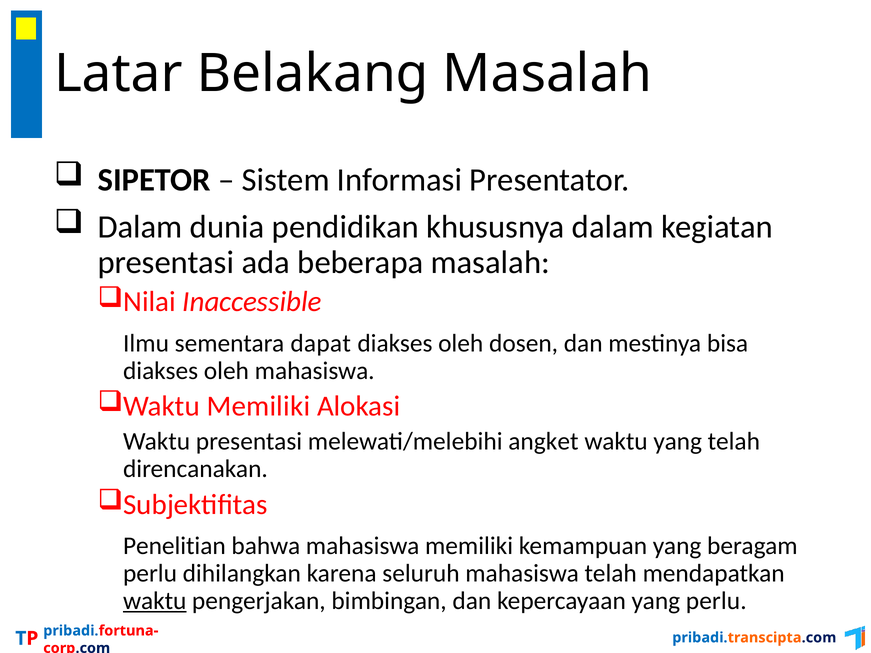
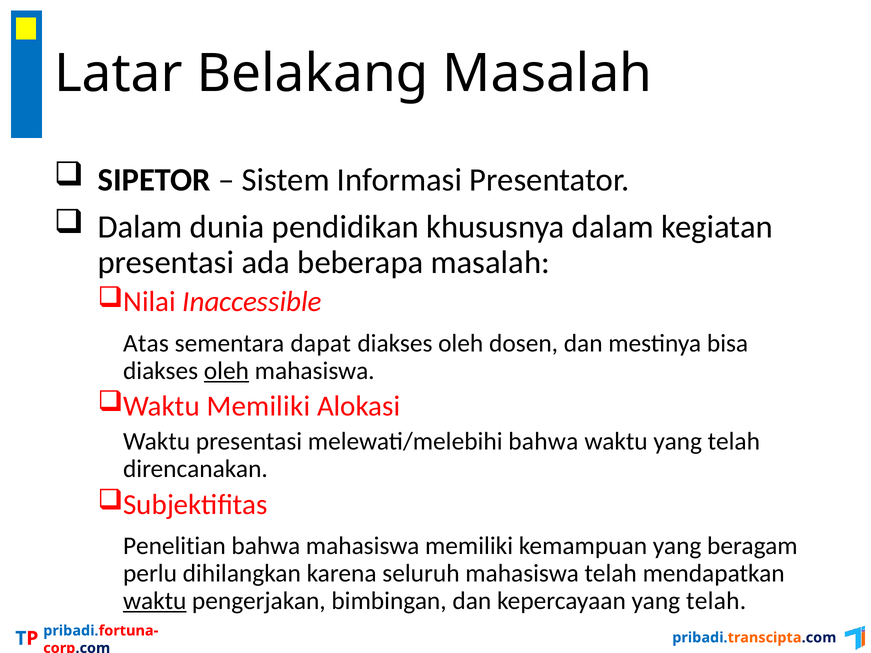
Ilmu: Ilmu -> Atas
oleh at (226, 371) underline: none -> present
melewati/melebihi angket: angket -> bahwa
kepercayaan yang perlu: perlu -> telah
